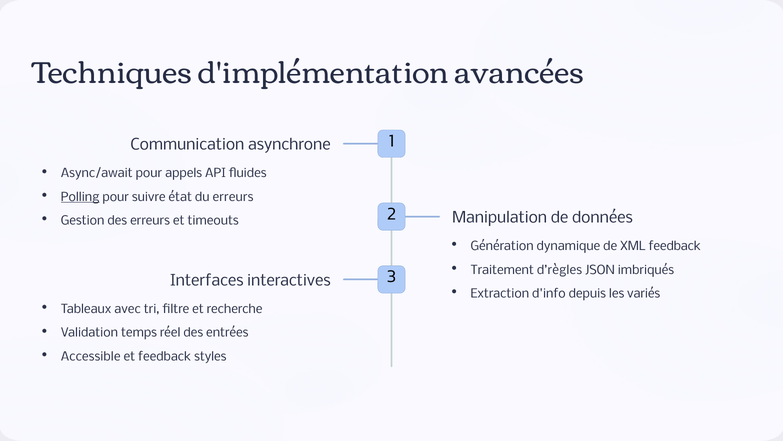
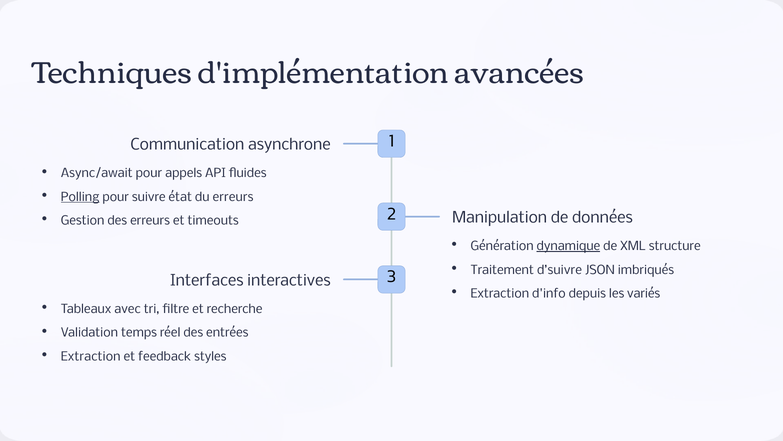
dynamique underline: none -> present
XML feedback: feedback -> structure
d’règles: d’règles -> d’suivre
Accessible at (91, 356): Accessible -> Extraction
